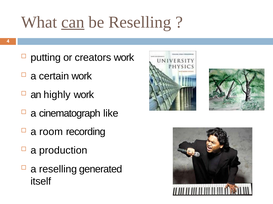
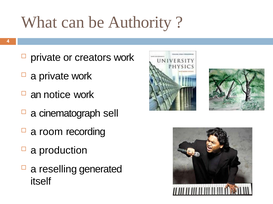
can underline: present -> none
be Reselling: Reselling -> Authority
putting at (46, 58): putting -> private
a certain: certain -> private
highly: highly -> notice
like: like -> sell
